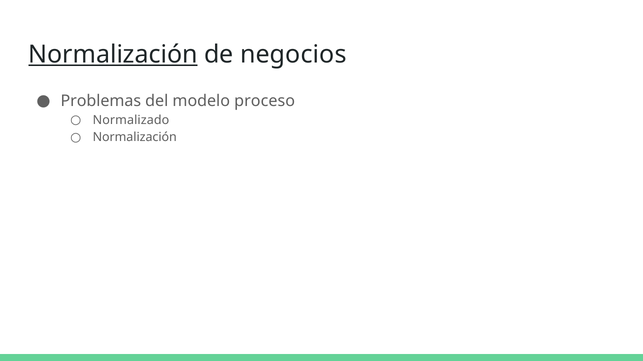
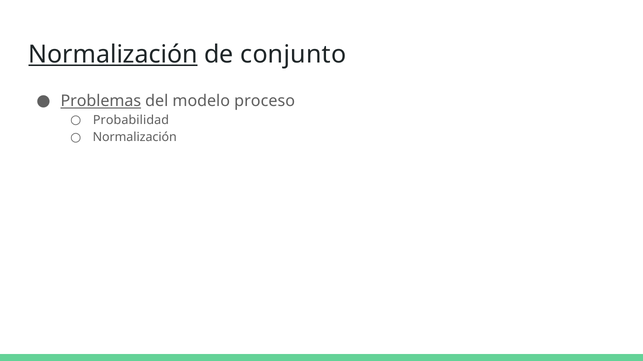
negocios: negocios -> conjunto
Problemas underline: none -> present
Normalizado: Normalizado -> Probabilidad
